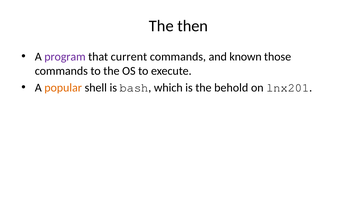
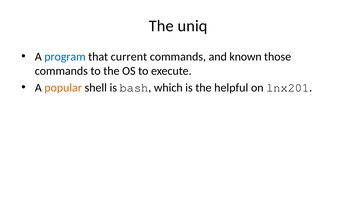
then: then -> uniq
program colour: purple -> blue
behold: behold -> helpful
